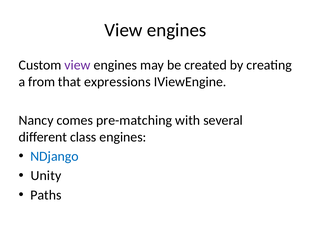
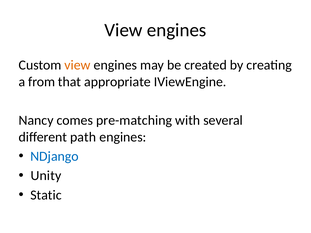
view at (78, 65) colour: purple -> orange
expressions: expressions -> appropriate
class: class -> path
Paths: Paths -> Static
